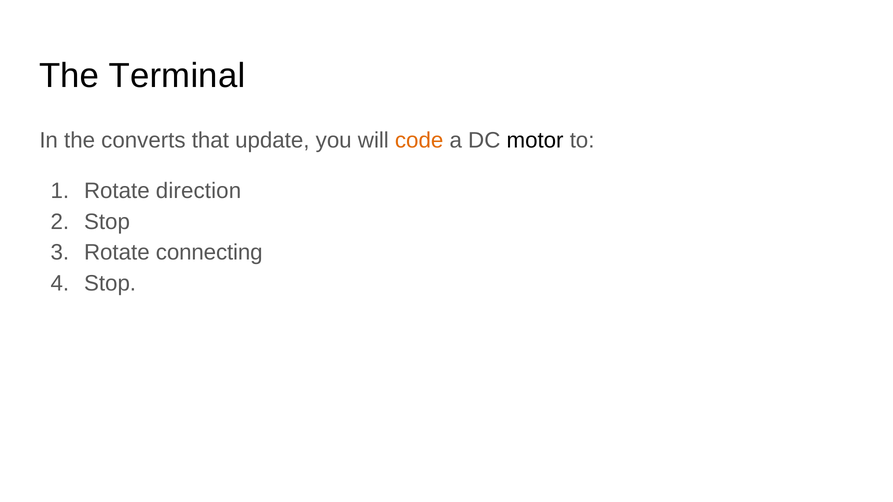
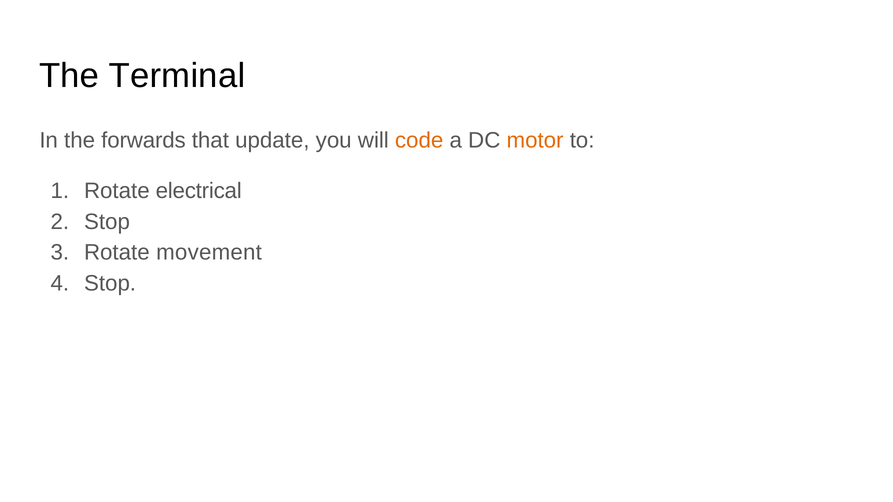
converts: converts -> forwards
motor colour: black -> orange
direction: direction -> electrical
connecting: connecting -> movement
